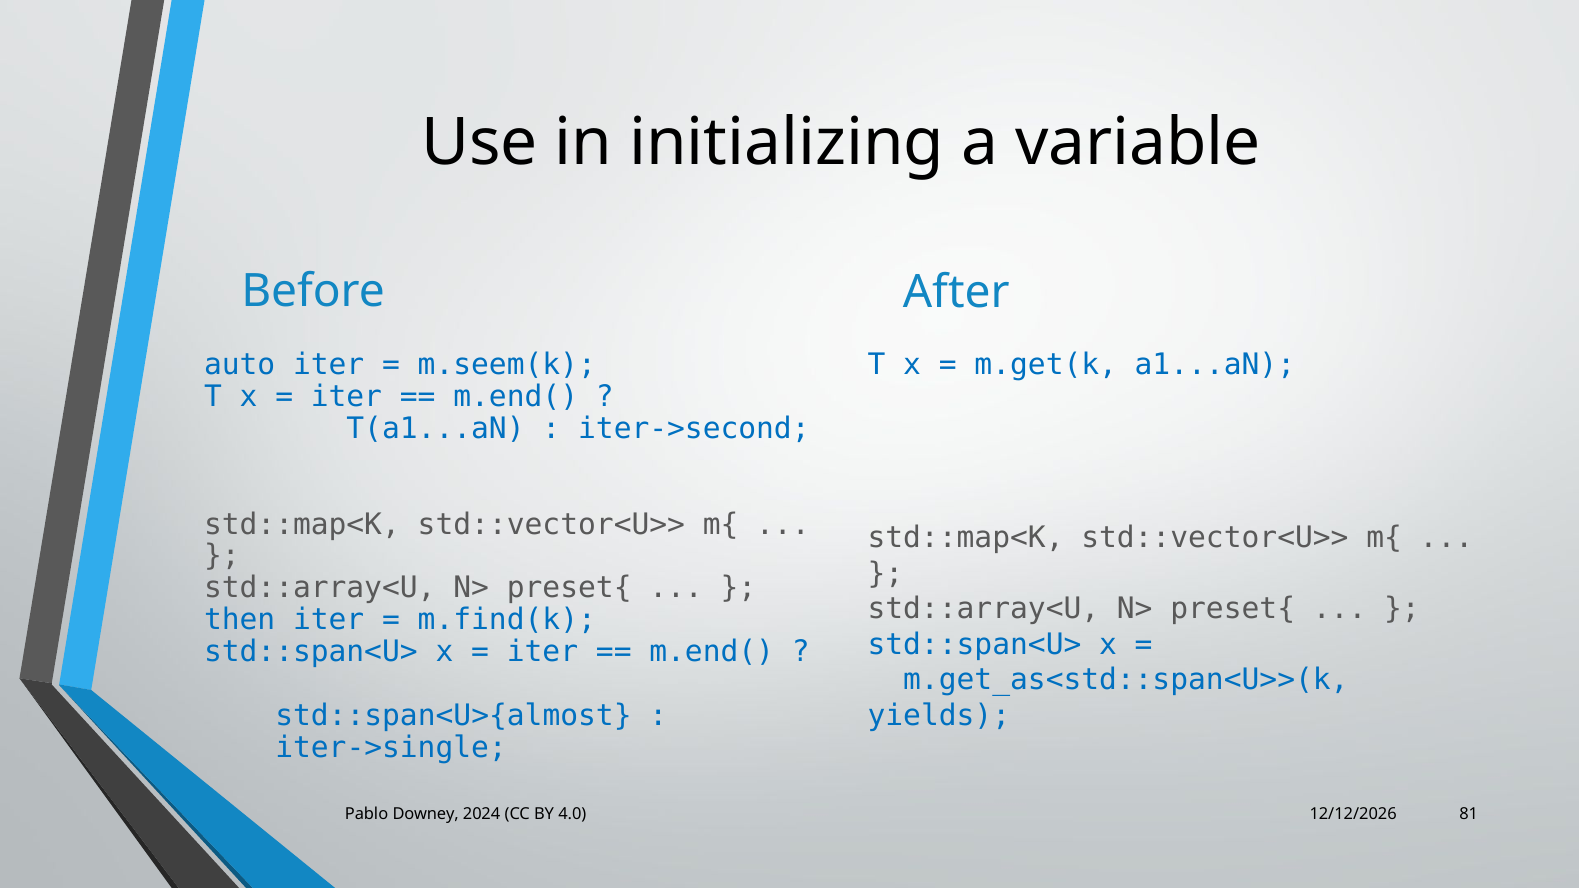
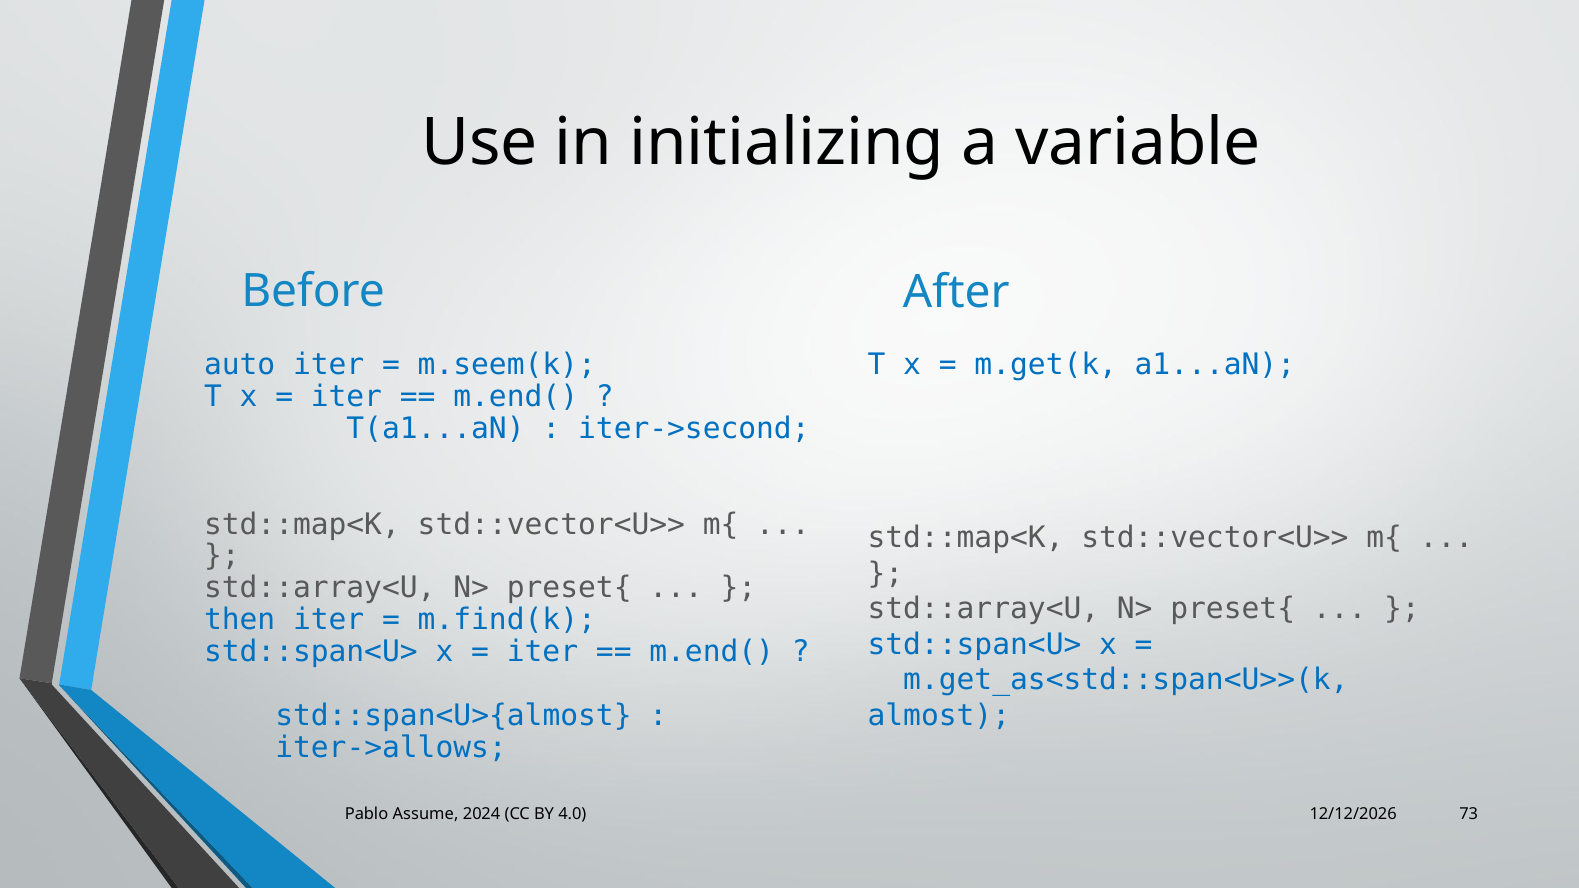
yields: yields -> almost
iter->single: iter->single -> iter->allows
Downey: Downey -> Assume
81: 81 -> 73
